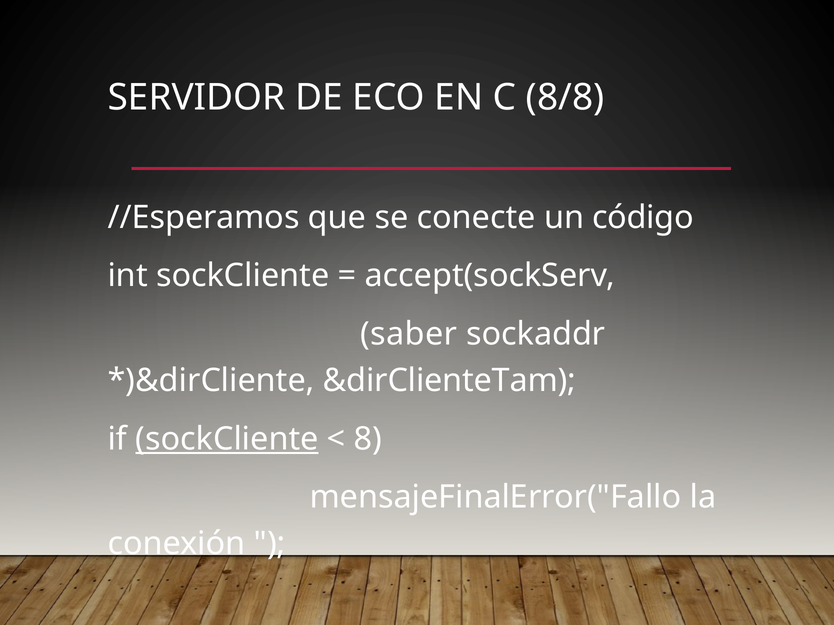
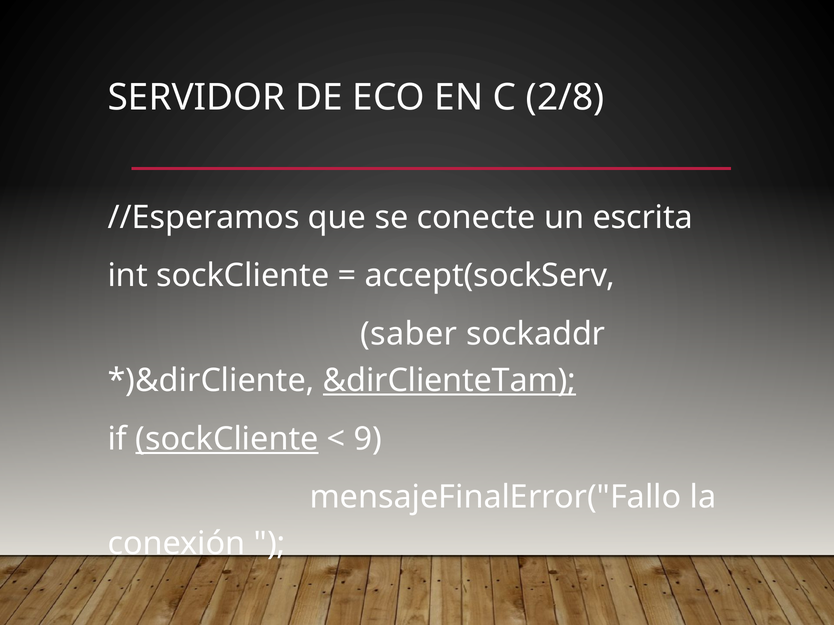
8/8: 8/8 -> 2/8
código: código -> escrita
&dirClienteTam underline: none -> present
8: 8 -> 9
